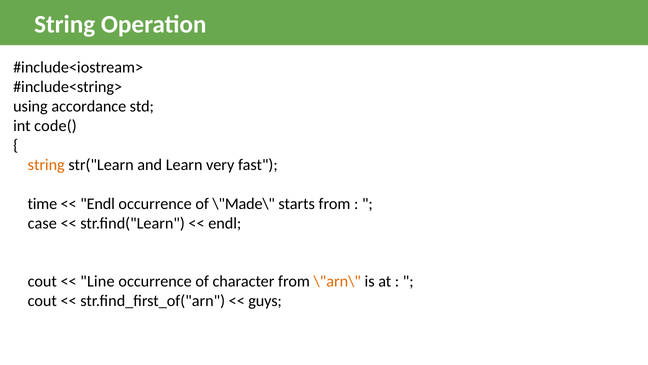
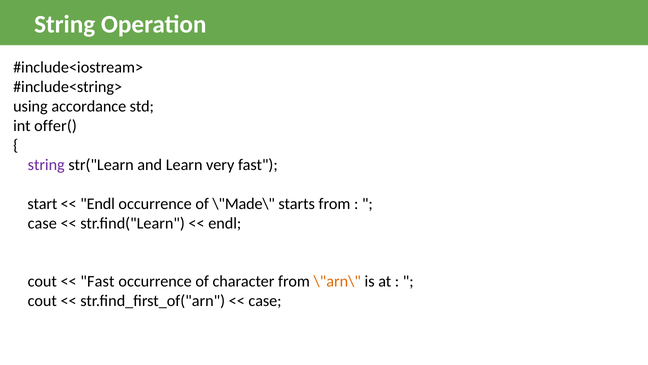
code(: code( -> offer(
string at (46, 165) colour: orange -> purple
time: time -> start
Line at (97, 281): Line -> Fast
guys at (265, 301): guys -> case
